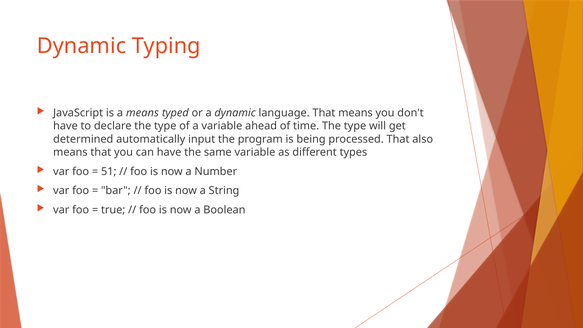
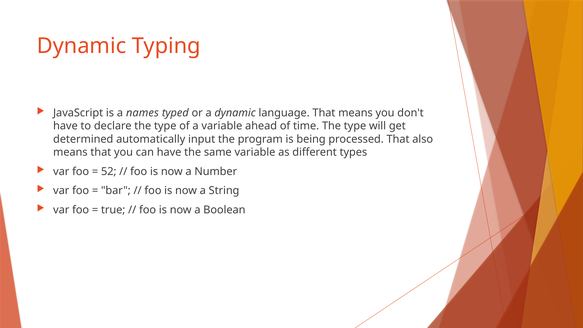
a means: means -> names
51: 51 -> 52
